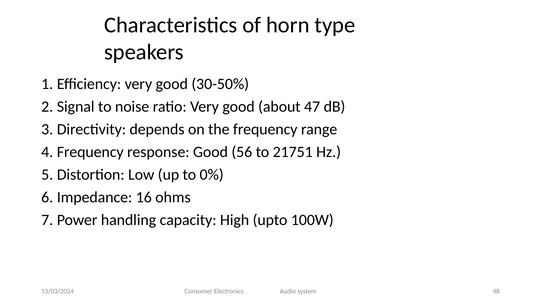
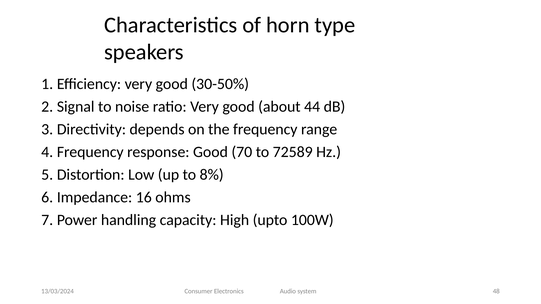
47: 47 -> 44
56: 56 -> 70
21751: 21751 -> 72589
0%: 0% -> 8%
